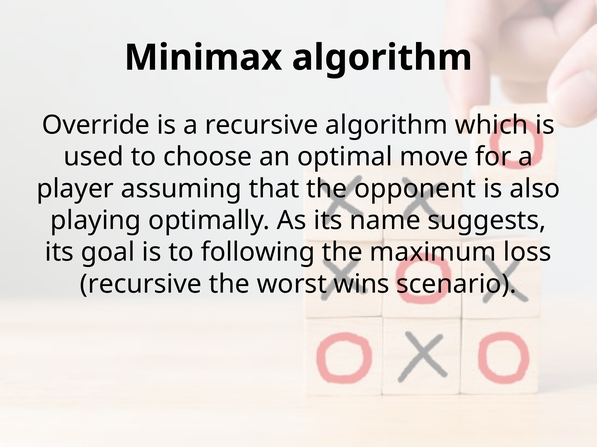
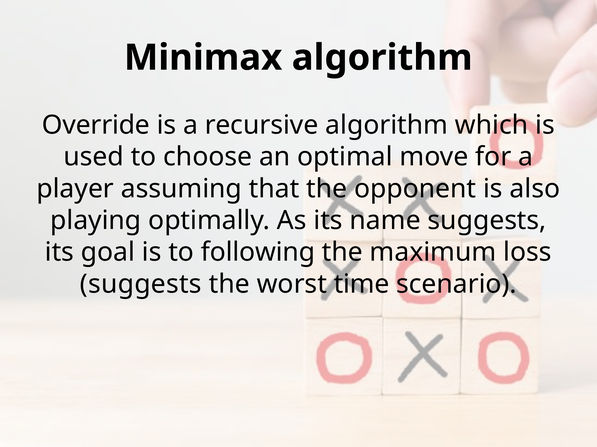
recursive at (141, 284): recursive -> suggests
wins: wins -> time
